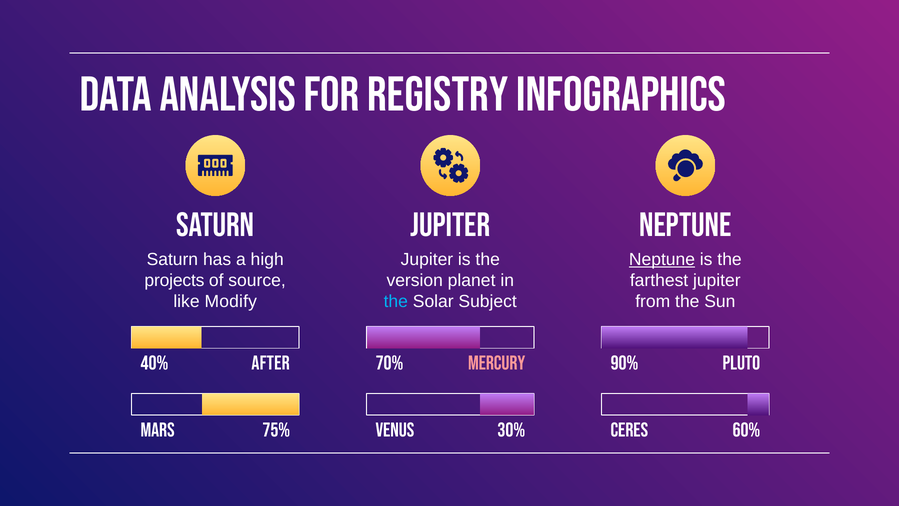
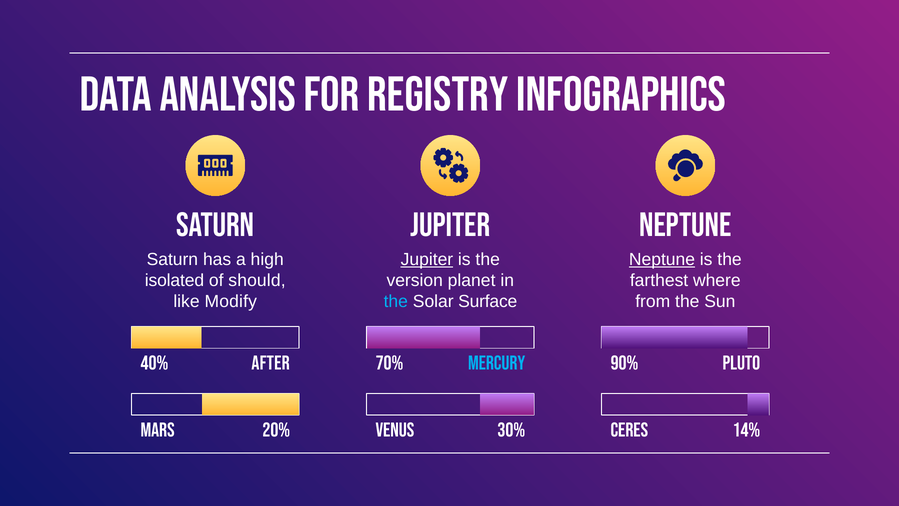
Jupiter at (427, 259) underline: none -> present
projects: projects -> isolated
source: source -> should
farthest jupiter: jupiter -> where
Subject: Subject -> Surface
mercury colour: pink -> light blue
75%: 75% -> 20%
60%: 60% -> 14%
